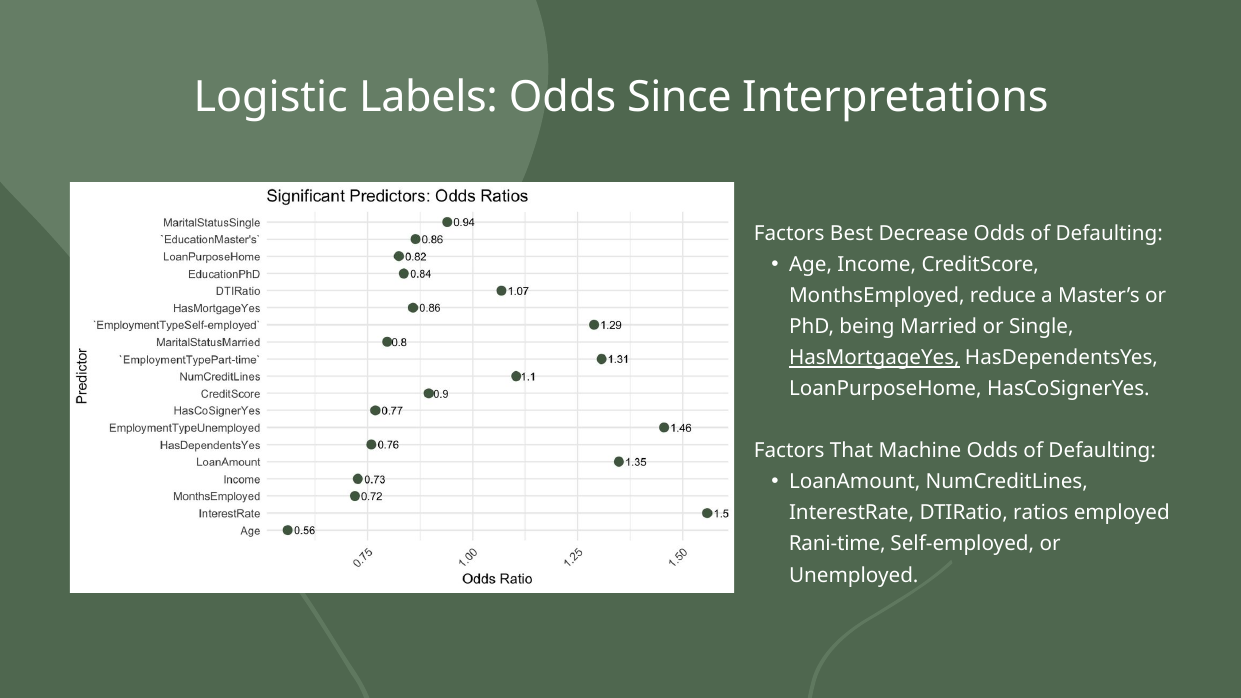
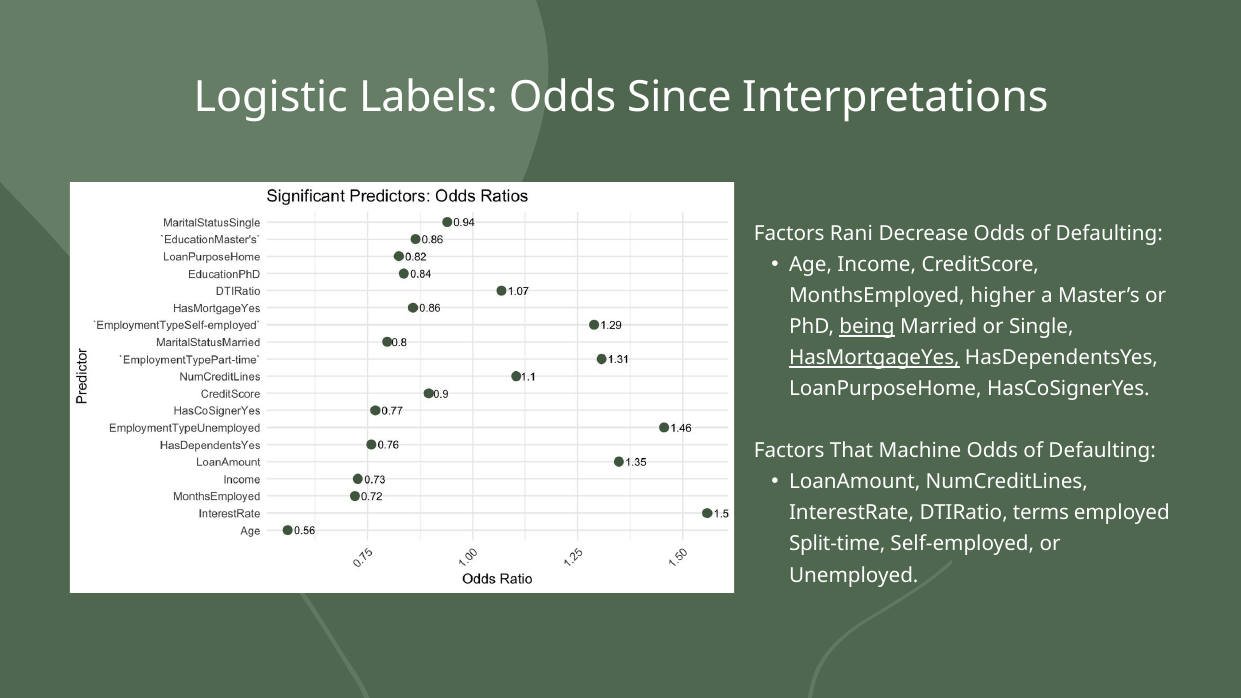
Best: Best -> Rani
reduce: reduce -> higher
being underline: none -> present
ratios: ratios -> terms
Rani-time: Rani-time -> Split-time
